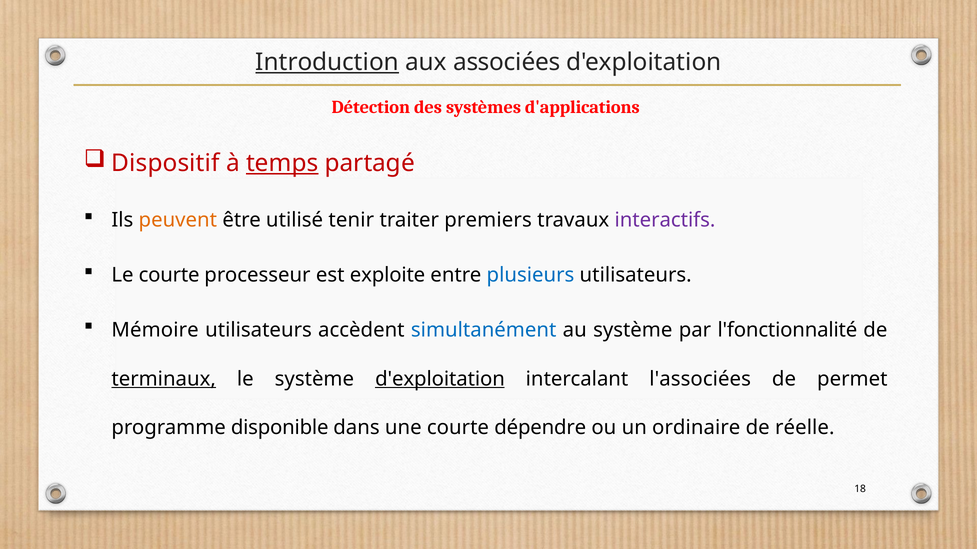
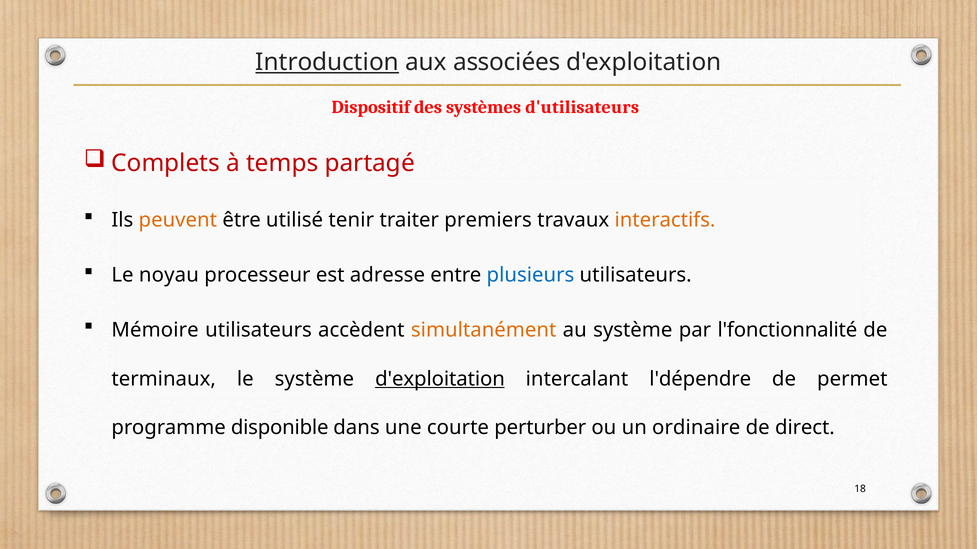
Détection: Détection -> Dispositif
d'applications: d'applications -> d'utilisateurs
Dispositif: Dispositif -> Complets
temps underline: present -> none
interactifs colour: purple -> orange
Le courte: courte -> noyau
exploite: exploite -> adresse
simultanément colour: blue -> orange
terminaux underline: present -> none
l'associées: l'associées -> l'dépendre
dépendre: dépendre -> perturber
réelle: réelle -> direct
